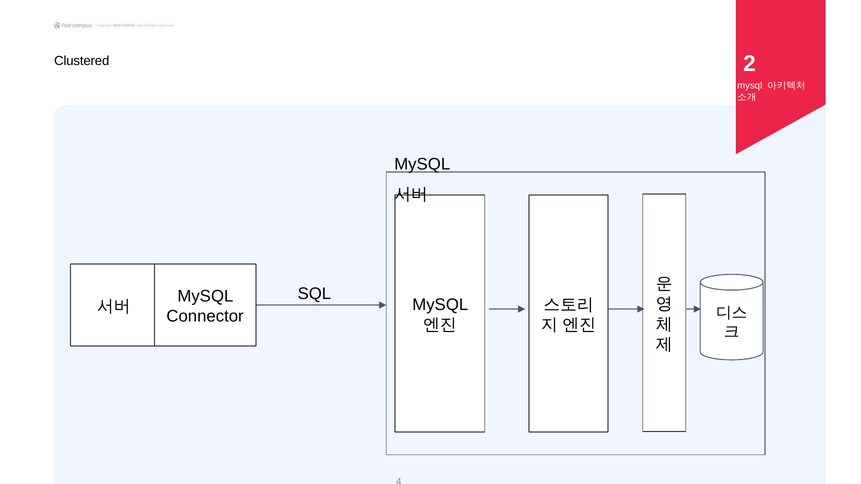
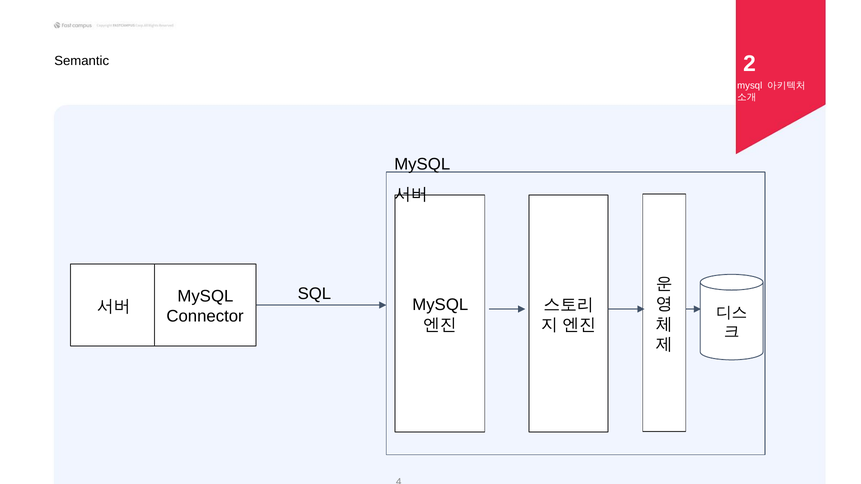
Clustered: Clustered -> Semantic
